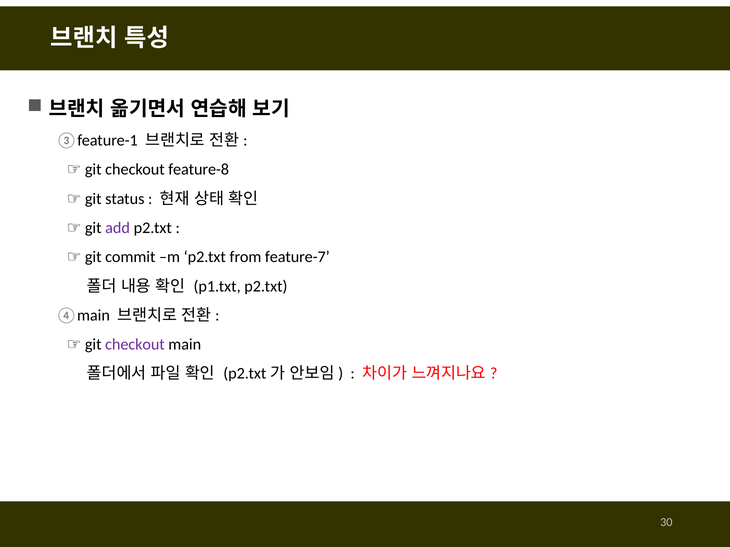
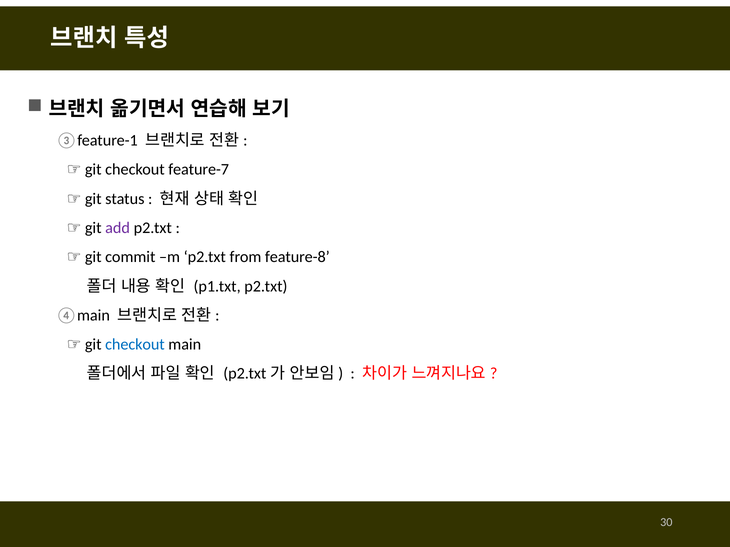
feature-8: feature-8 -> feature-7
feature-7: feature-7 -> feature-8
checkout at (135, 345) colour: purple -> blue
